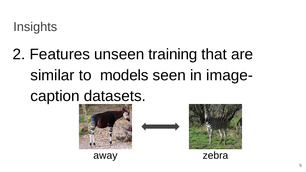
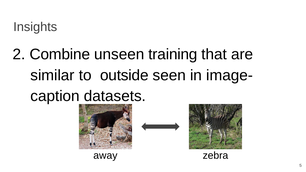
Features: Features -> Combine
models: models -> outside
